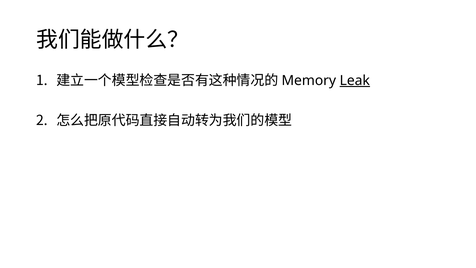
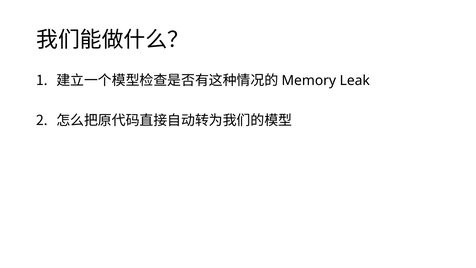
Leak underline: present -> none
